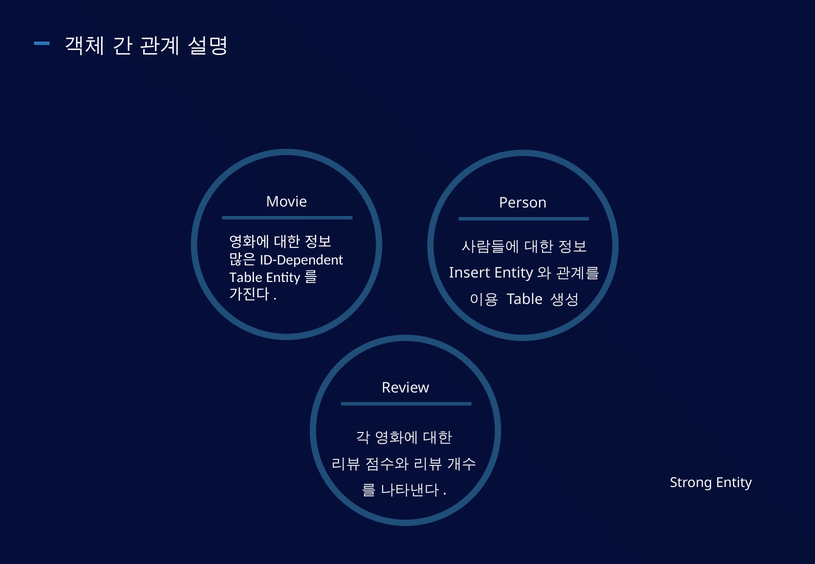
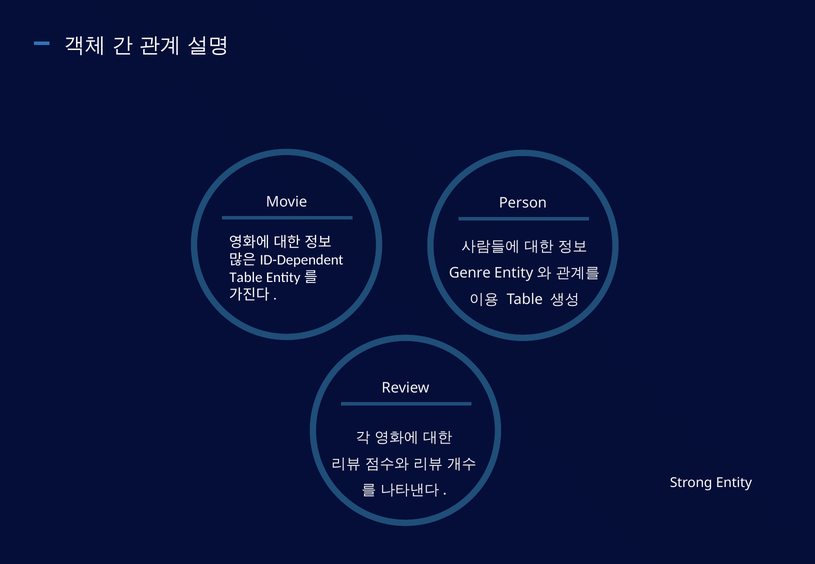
Insert: Insert -> Genre
